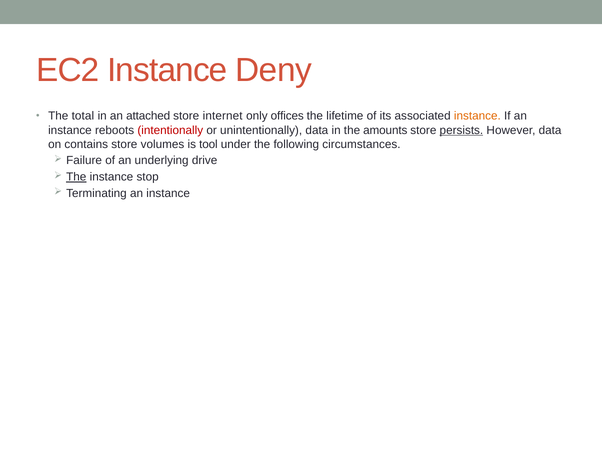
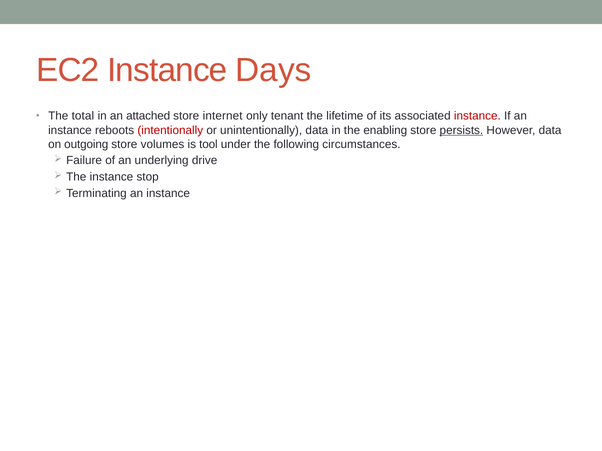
Deny: Deny -> Days
offices: offices -> tenant
instance at (477, 116) colour: orange -> red
amounts: amounts -> enabling
contains: contains -> outgoing
The at (76, 177) underline: present -> none
